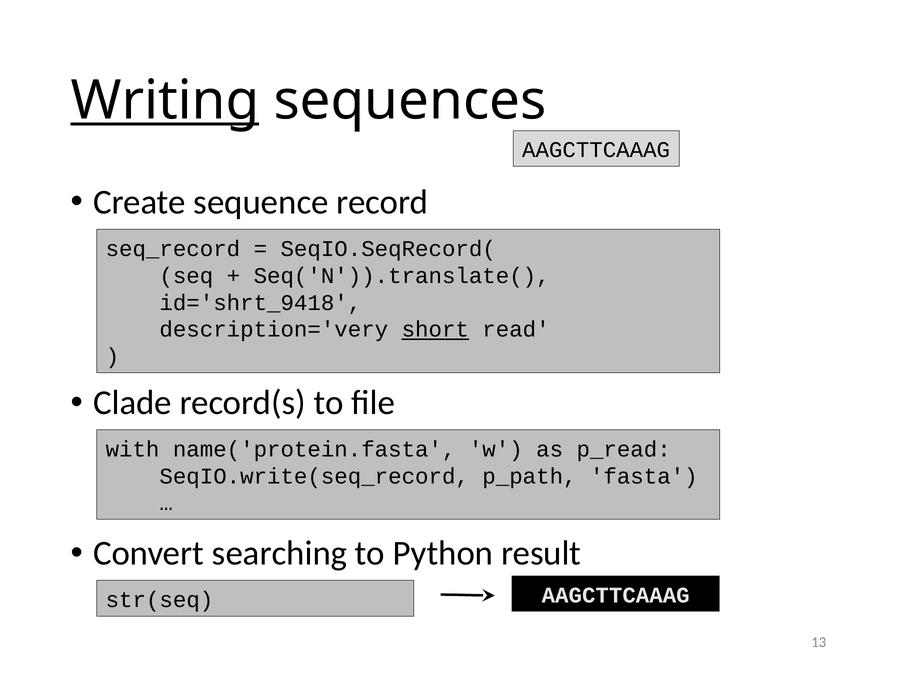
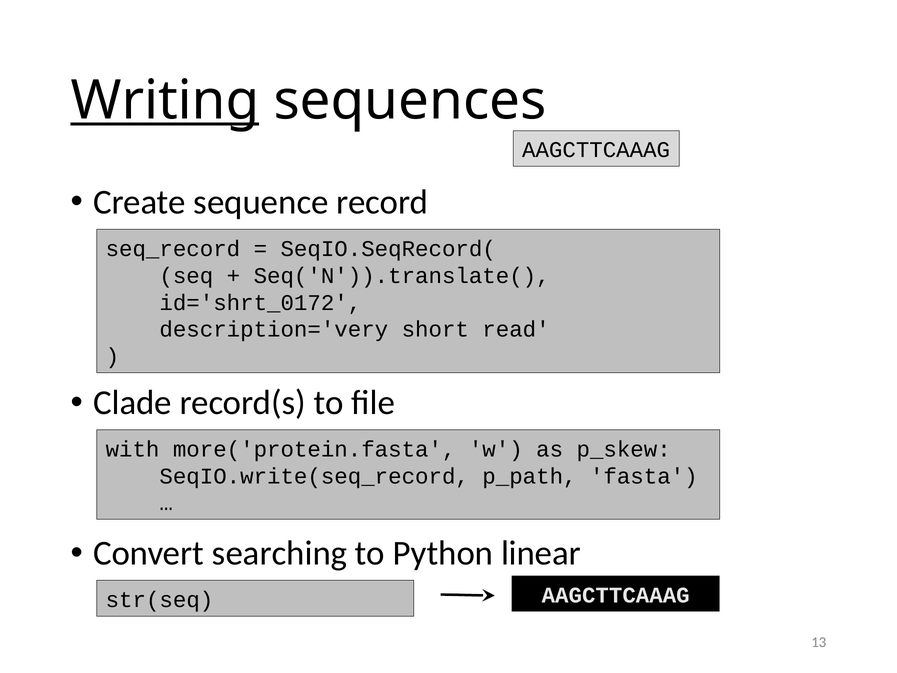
id='shrt_9418: id='shrt_9418 -> id='shrt_0172
short underline: present -> none
name('protein.fasta: name('protein.fasta -> more('protein.fasta
p_read: p_read -> p_skew
result: result -> linear
